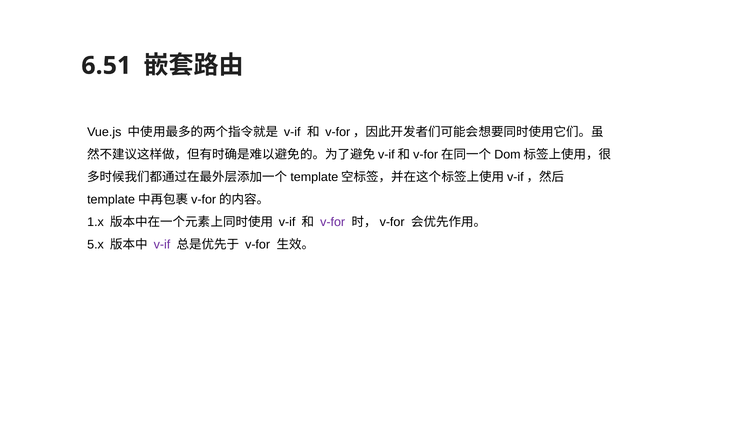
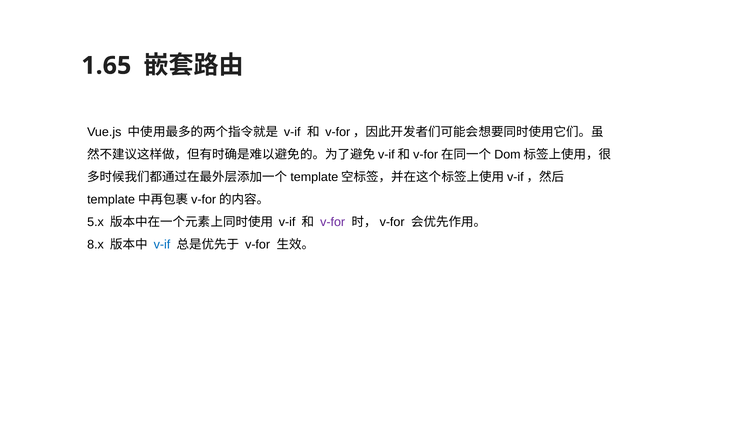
6.51: 6.51 -> 1.65
1.x: 1.x -> 5.x
5.x: 5.x -> 8.x
v-if at (162, 245) colour: purple -> blue
